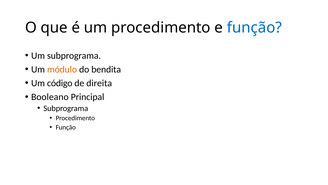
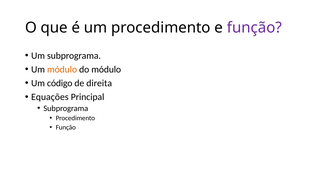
função at (254, 28) colour: blue -> purple
do bendita: bendita -> módulo
Booleano: Booleano -> Equações
